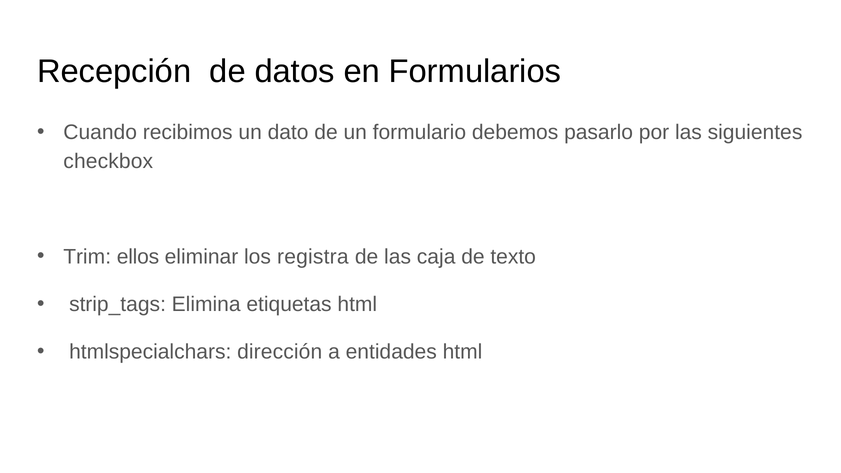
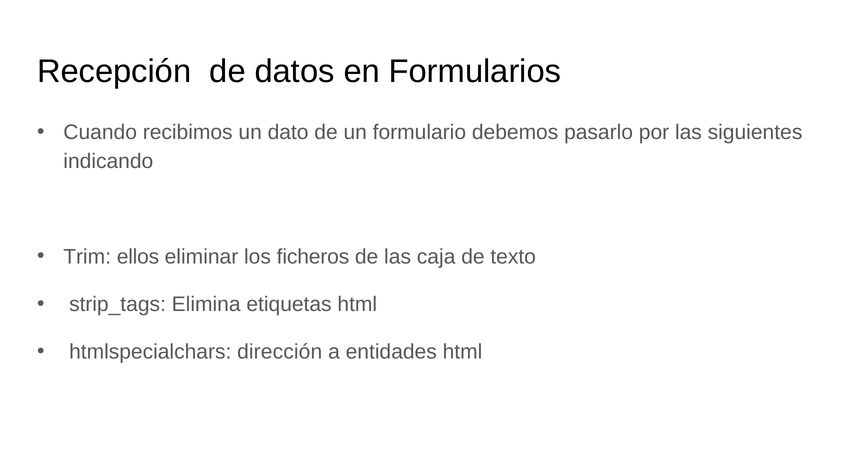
checkbox: checkbox -> indicando
registra: registra -> ficheros
